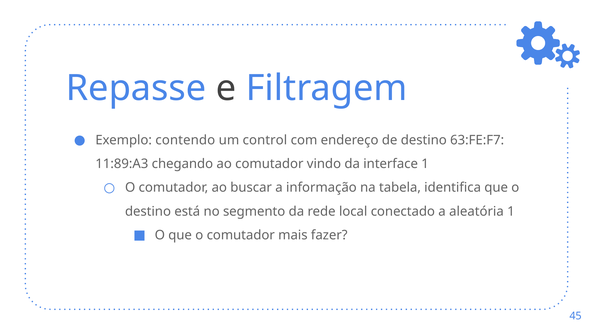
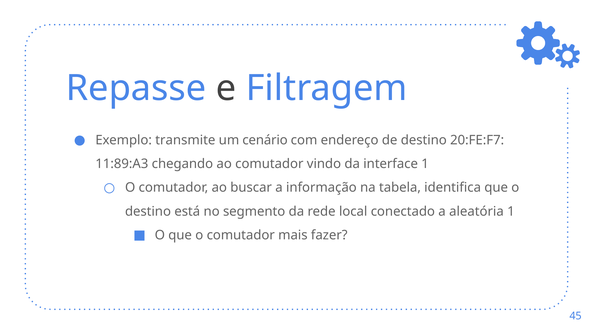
contendo: contendo -> transmite
control: control -> cenário
63:FE:F7: 63:FE:F7 -> 20:FE:F7
